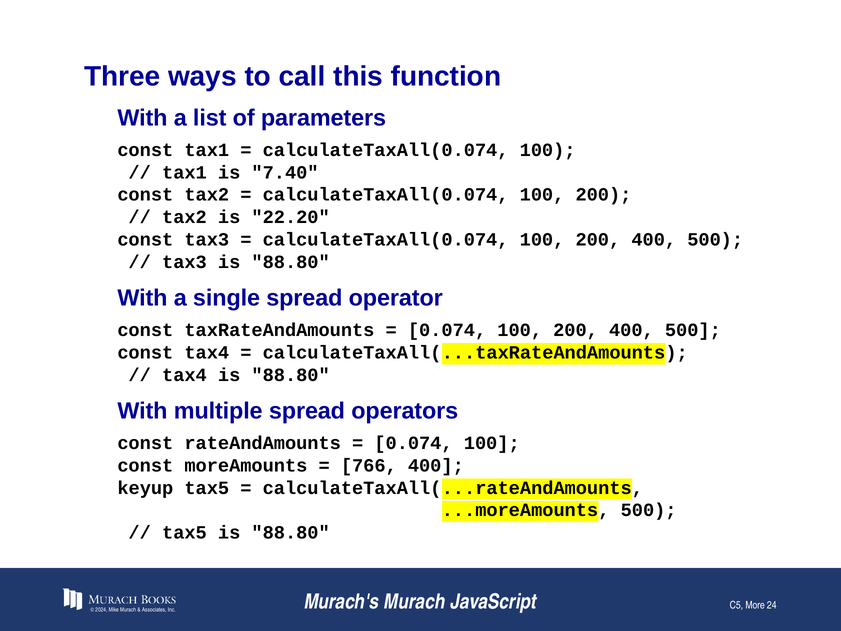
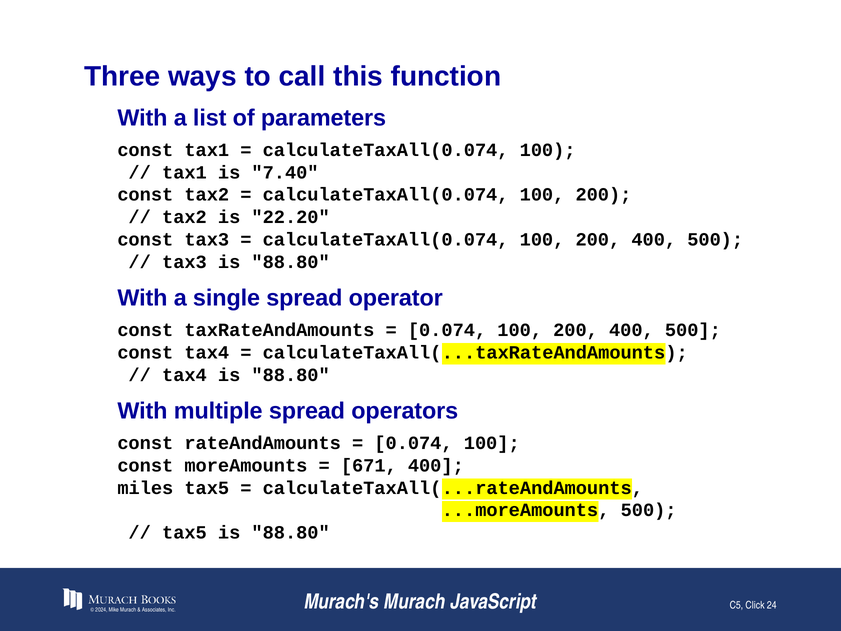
766: 766 -> 671
keyup: keyup -> miles
More: More -> Click
